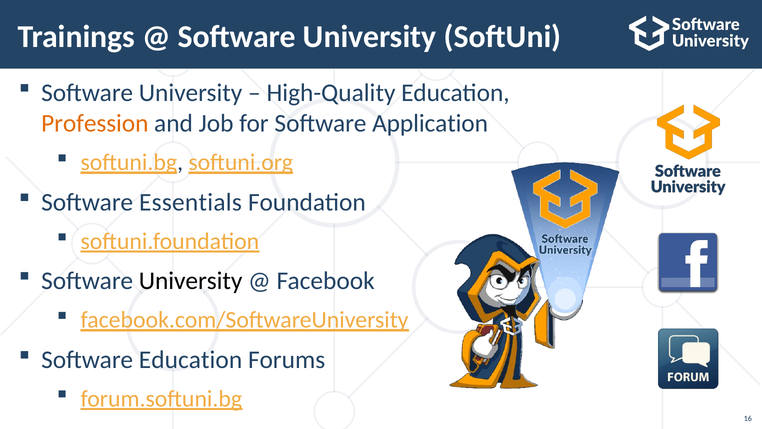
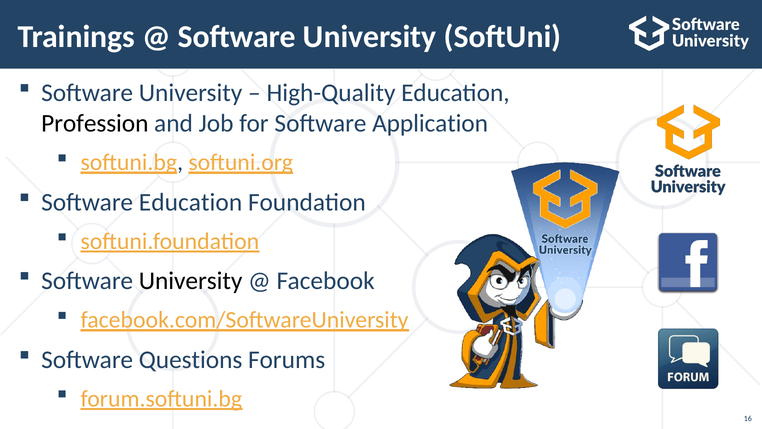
Profession colour: orange -> black
Software Essentials: Essentials -> Education
Software Education: Education -> Questions
